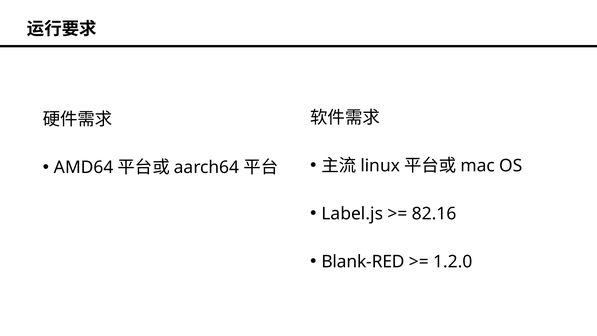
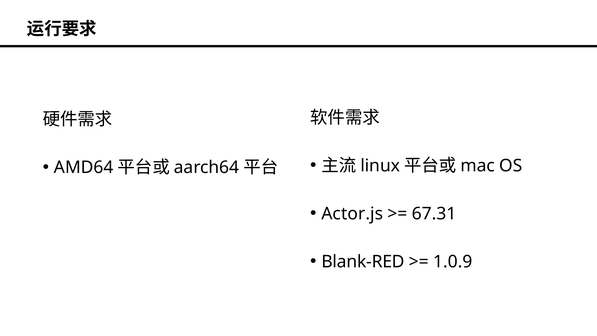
Label.js: Label.js -> Actor.js
82.16: 82.16 -> 67.31
1.2.0: 1.2.0 -> 1.0.9
